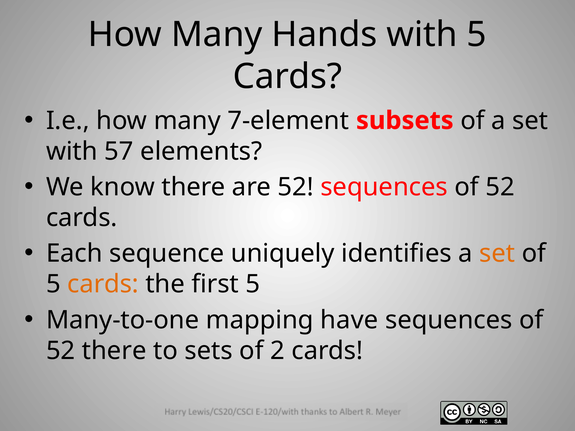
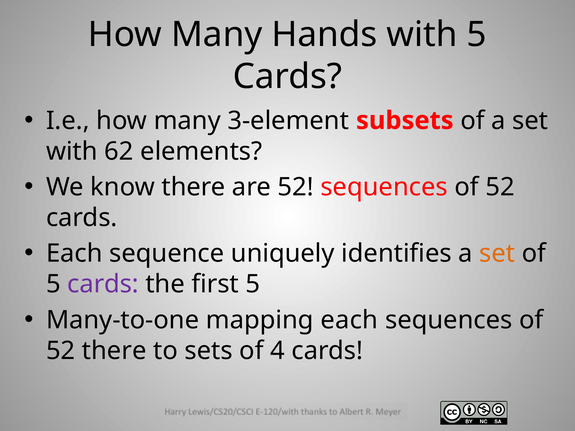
7-element: 7-element -> 3-element
57: 57 -> 62
cards at (103, 284) colour: orange -> purple
mapping have: have -> each
2: 2 -> 4
